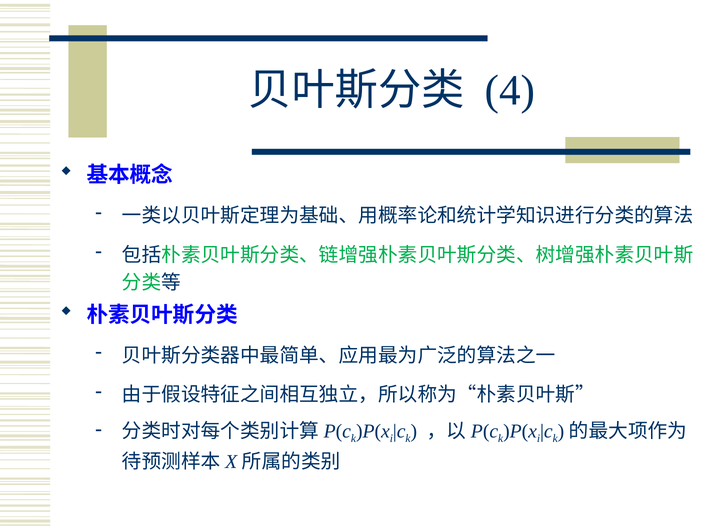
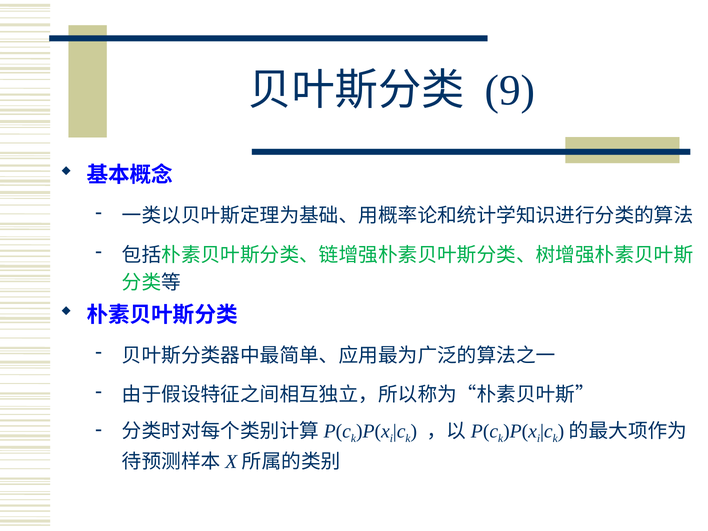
4: 4 -> 9
